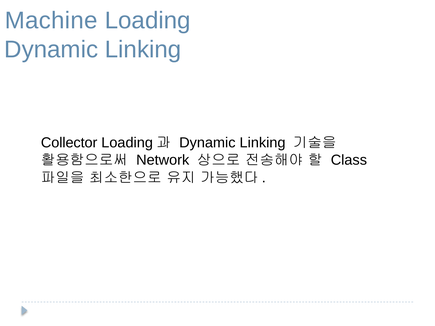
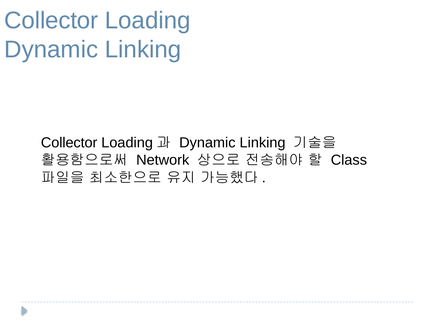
Machine at (51, 21): Machine -> Collector
